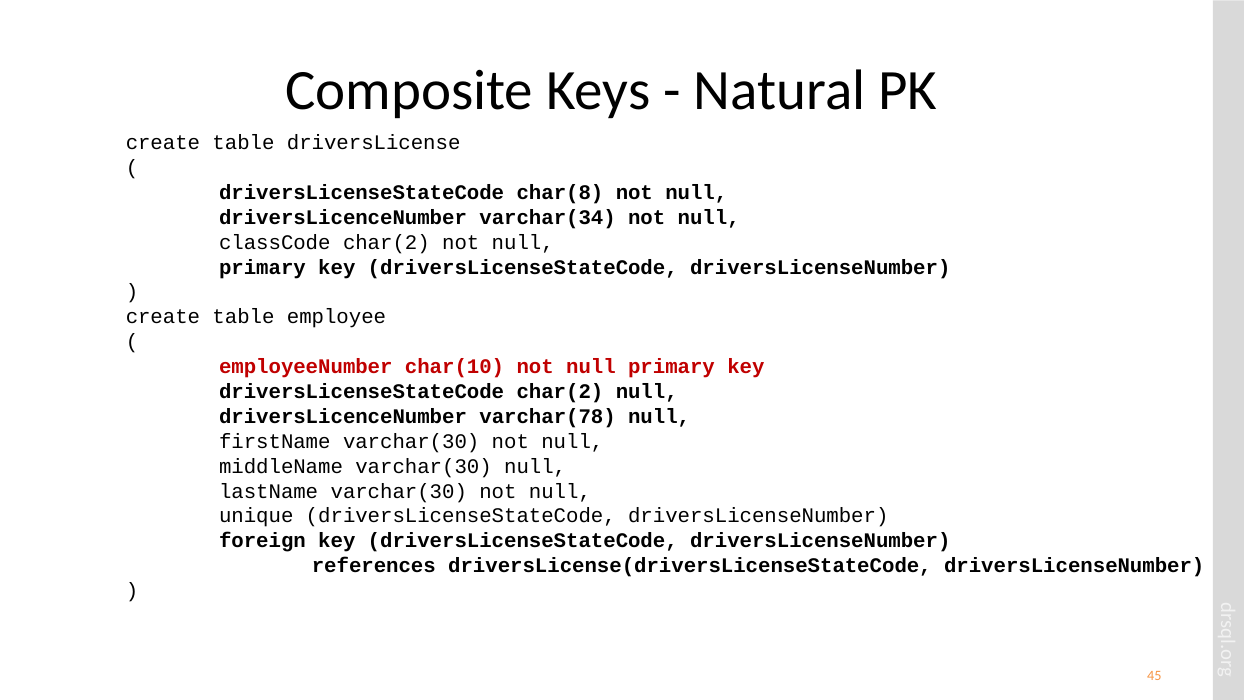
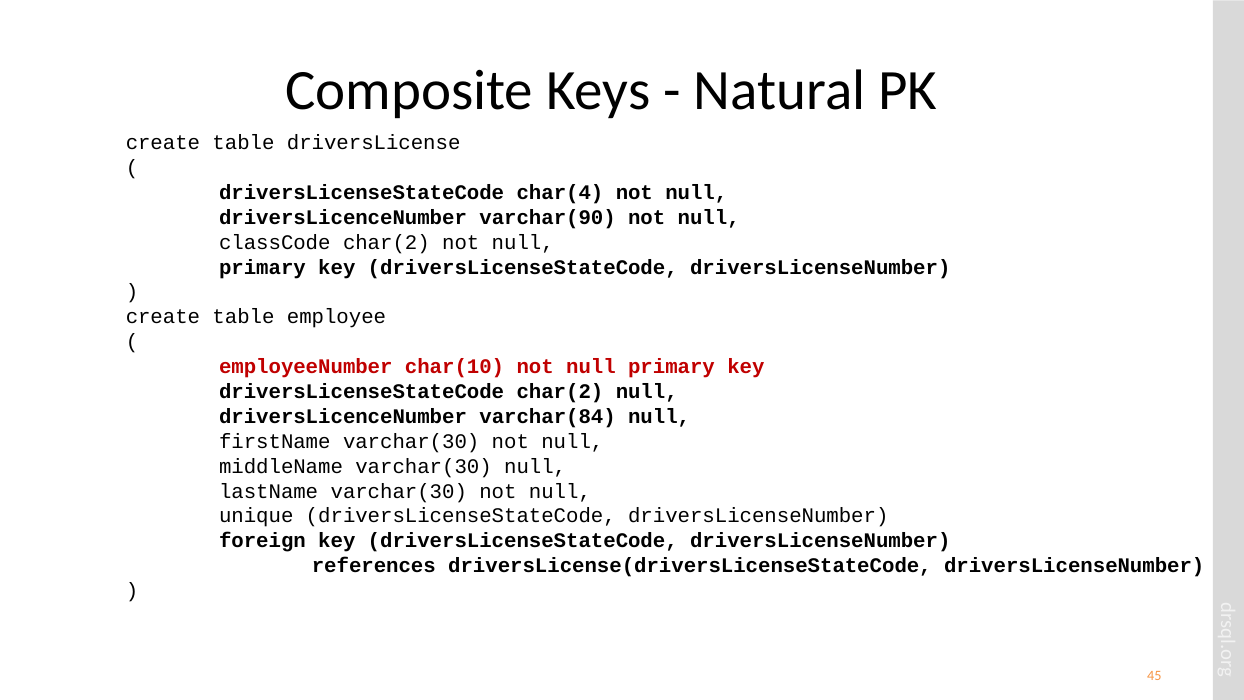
char(8: char(8 -> char(4
varchar(34: varchar(34 -> varchar(90
varchar(78: varchar(78 -> varchar(84
